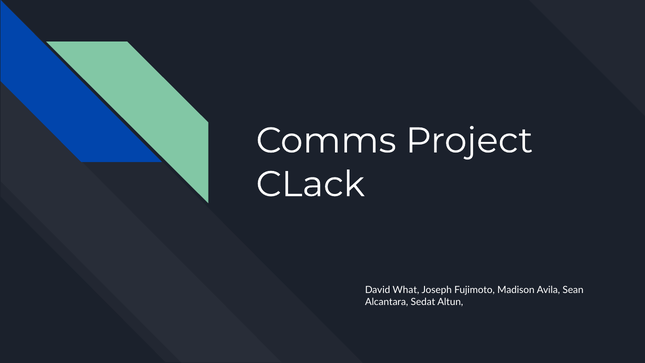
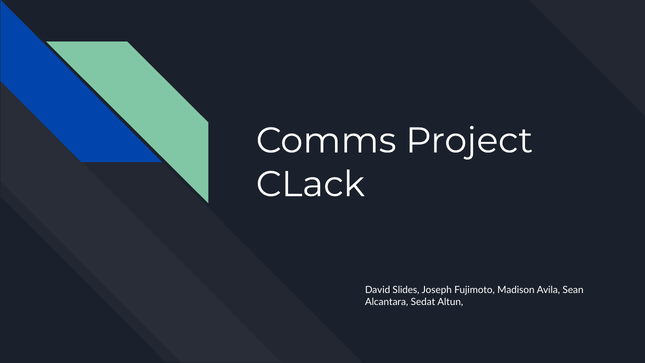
What: What -> Slides
